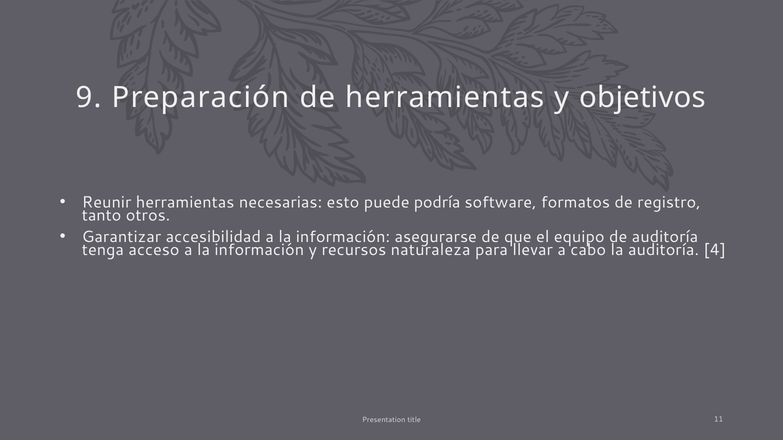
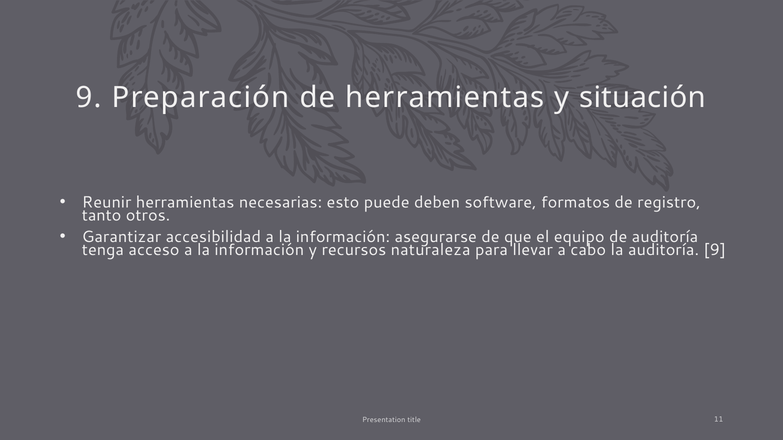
objetivos: objetivos -> situación
podría: podría -> deben
auditoría 4: 4 -> 9
